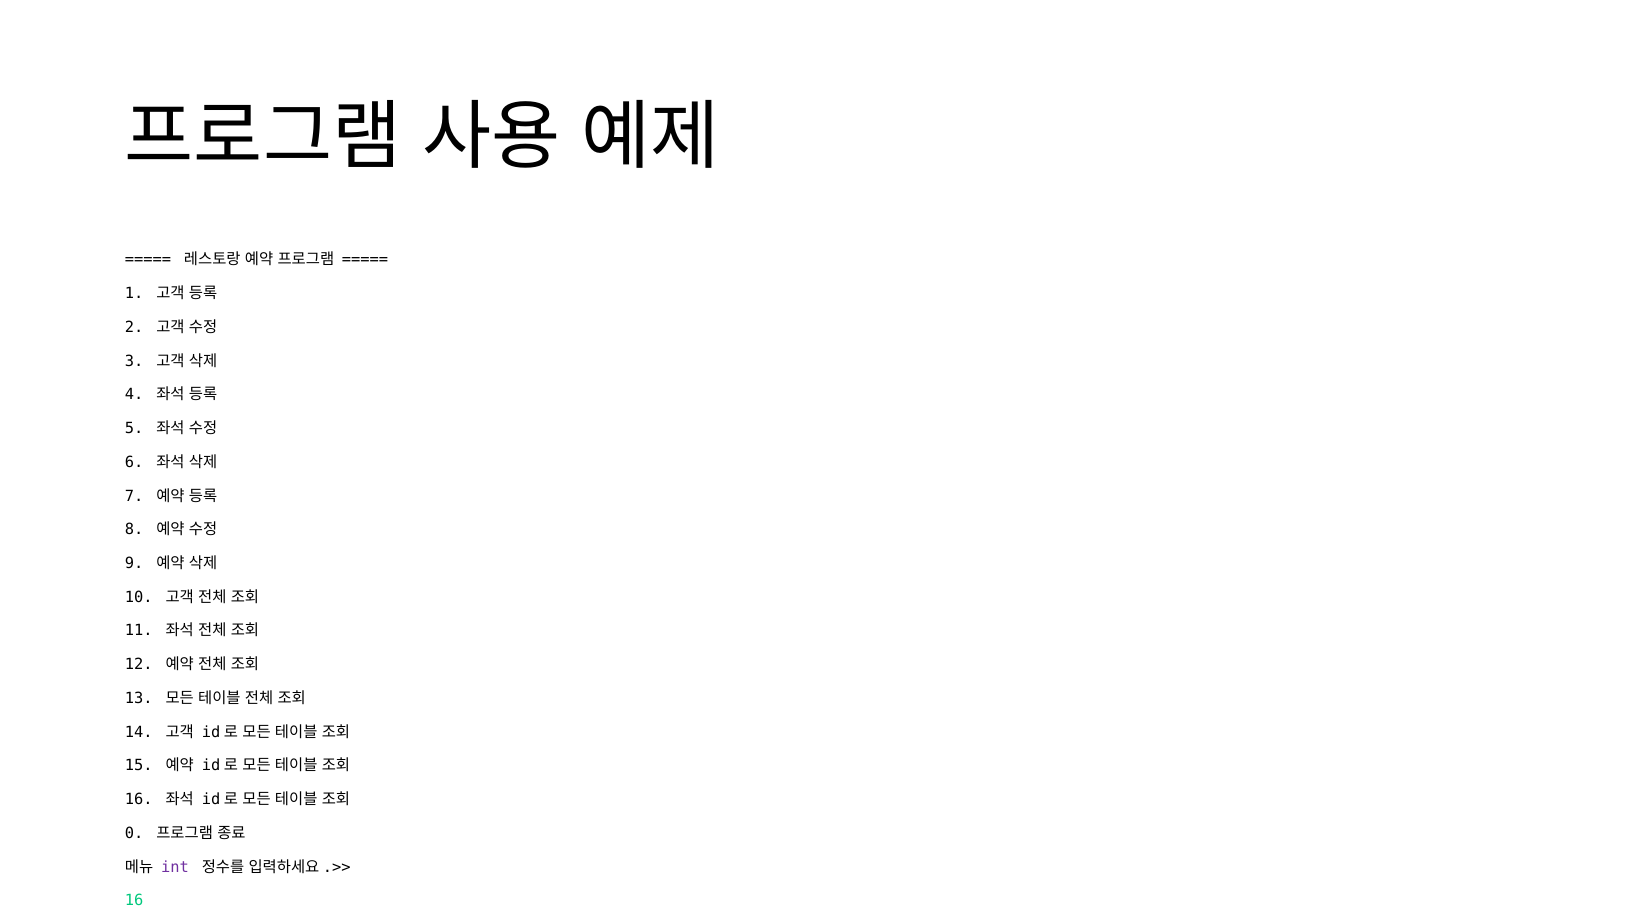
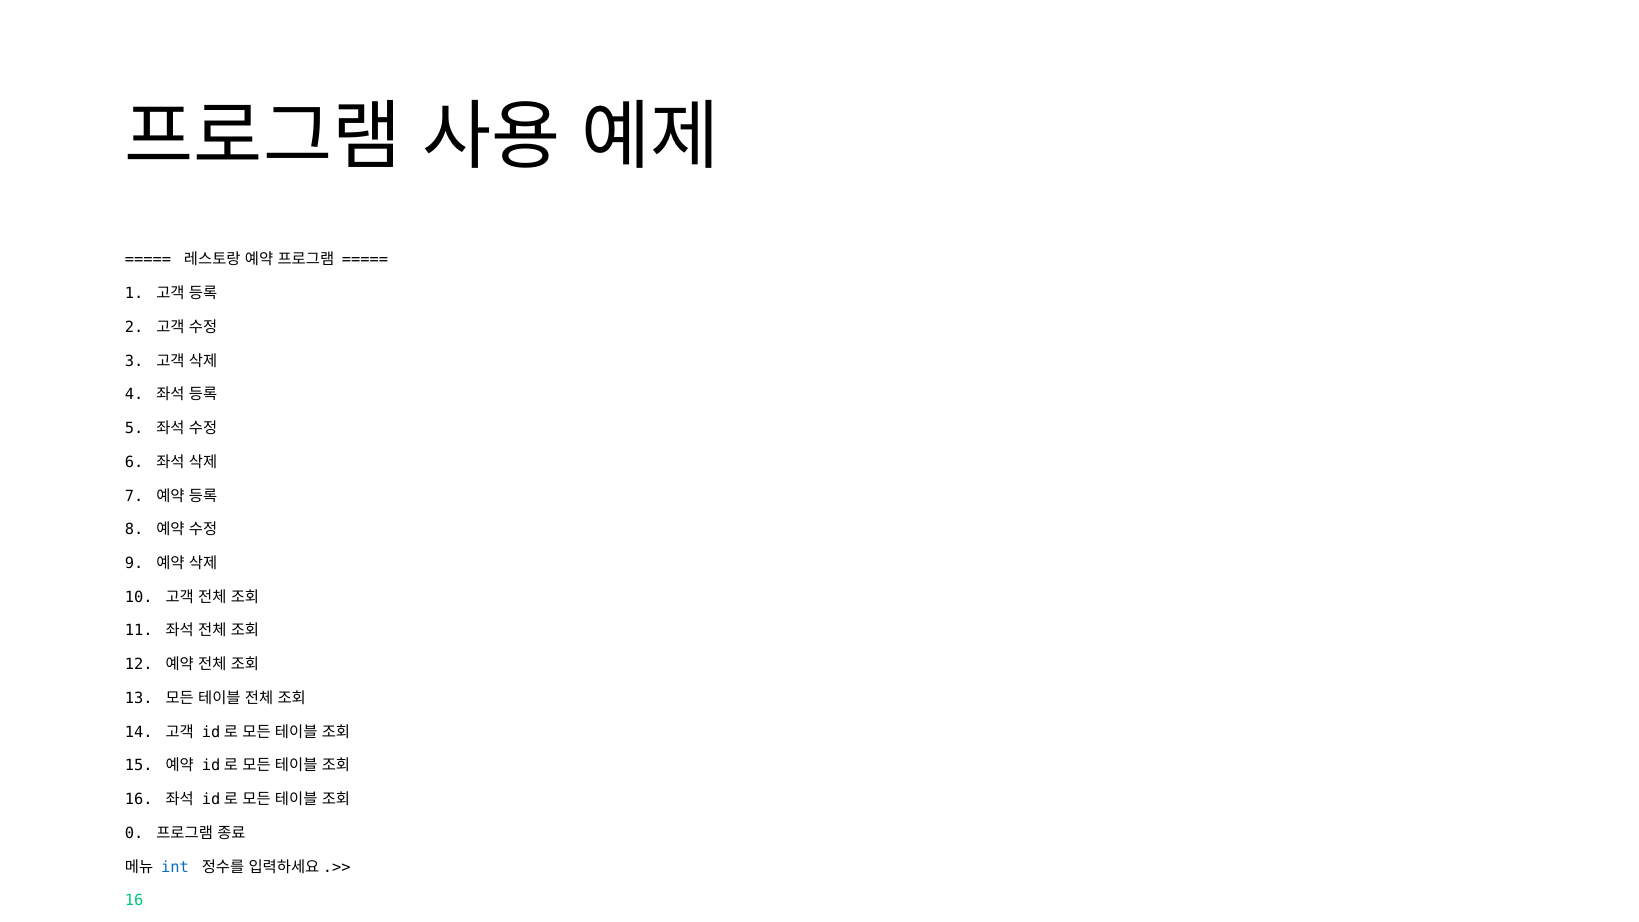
int colour: purple -> blue
